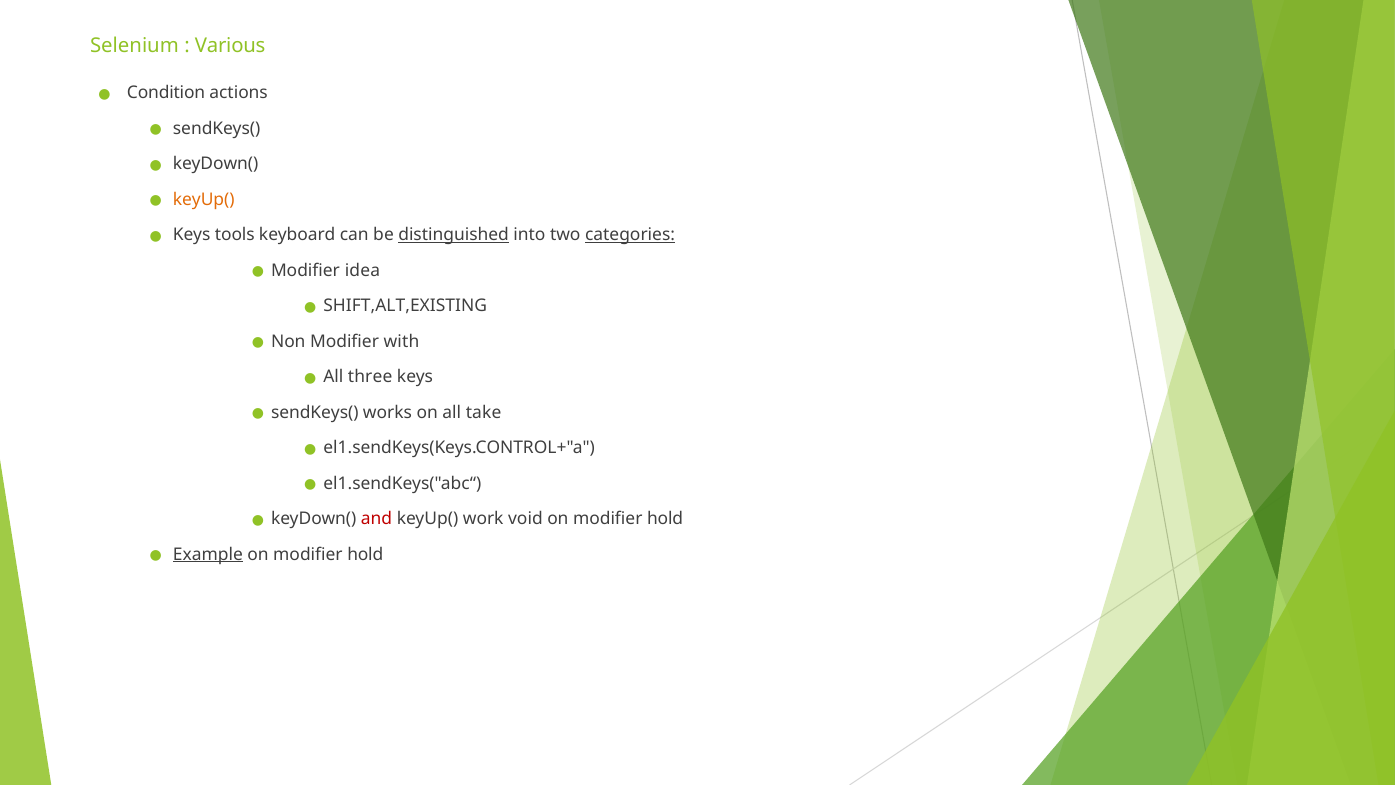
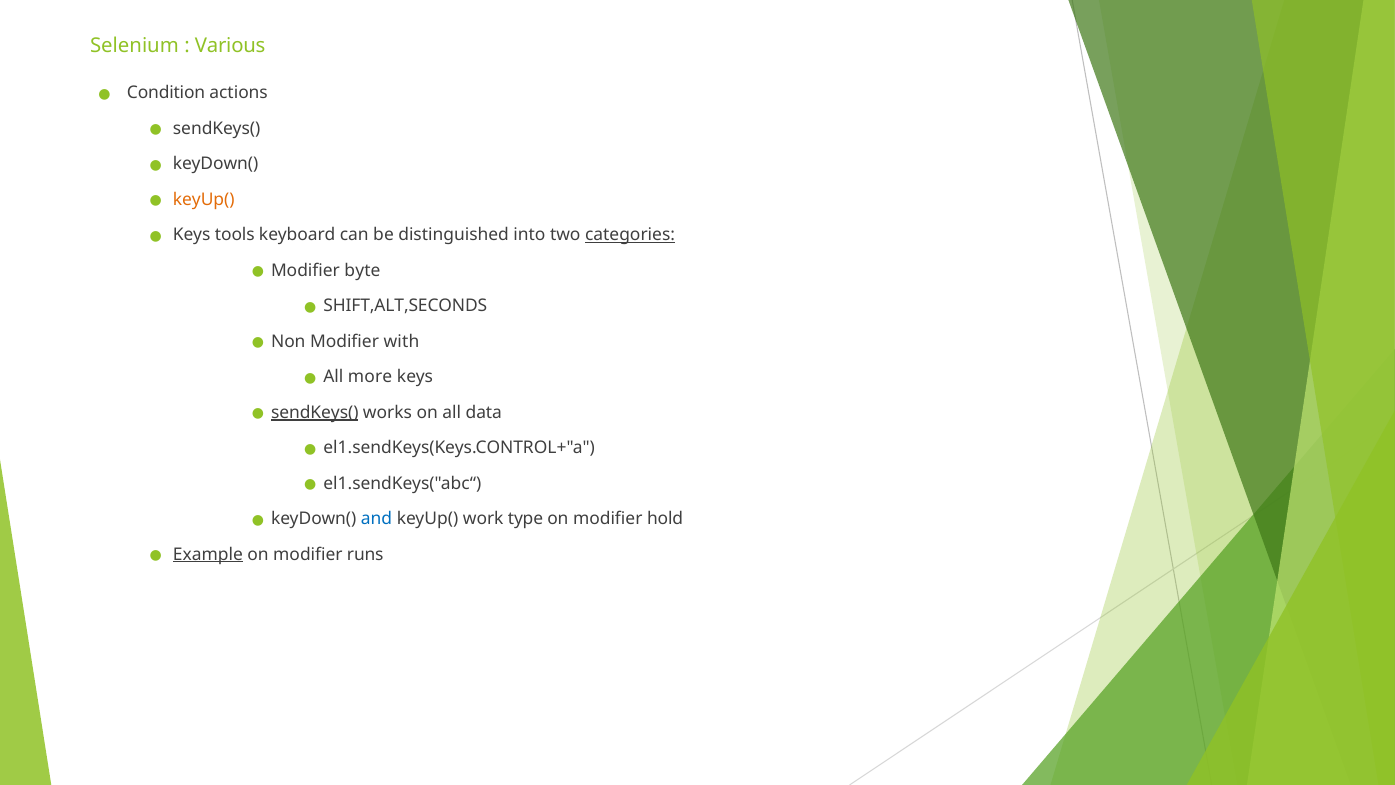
distinguished underline: present -> none
idea: idea -> byte
SHIFT,ALT,EXISTING: SHIFT,ALT,EXISTING -> SHIFT,ALT,SECONDS
three: three -> more
sendKeys( at (315, 412) underline: none -> present
take: take -> data
and colour: red -> blue
void: void -> type
hold at (365, 554): hold -> runs
